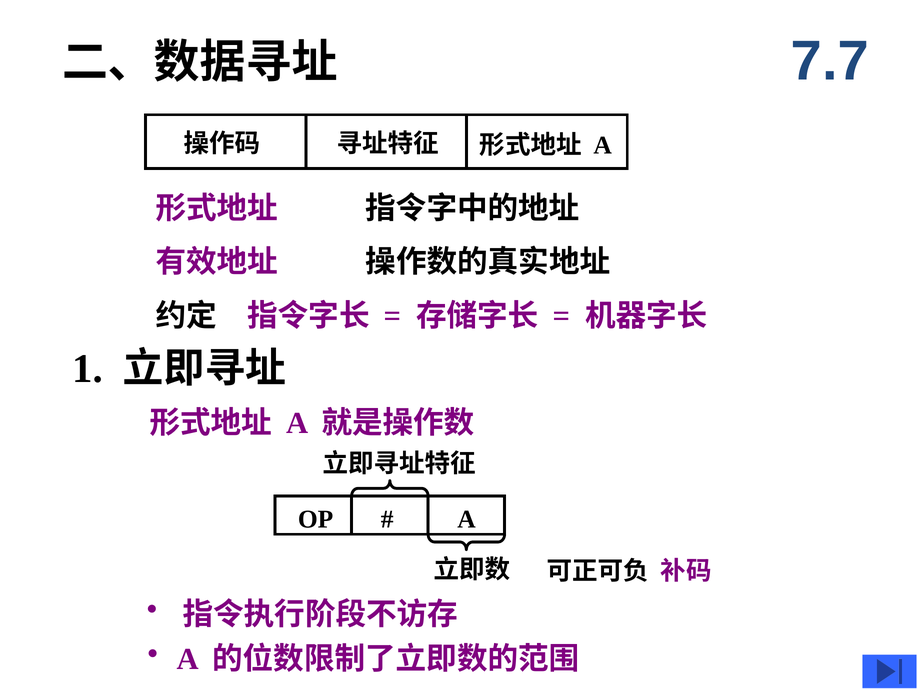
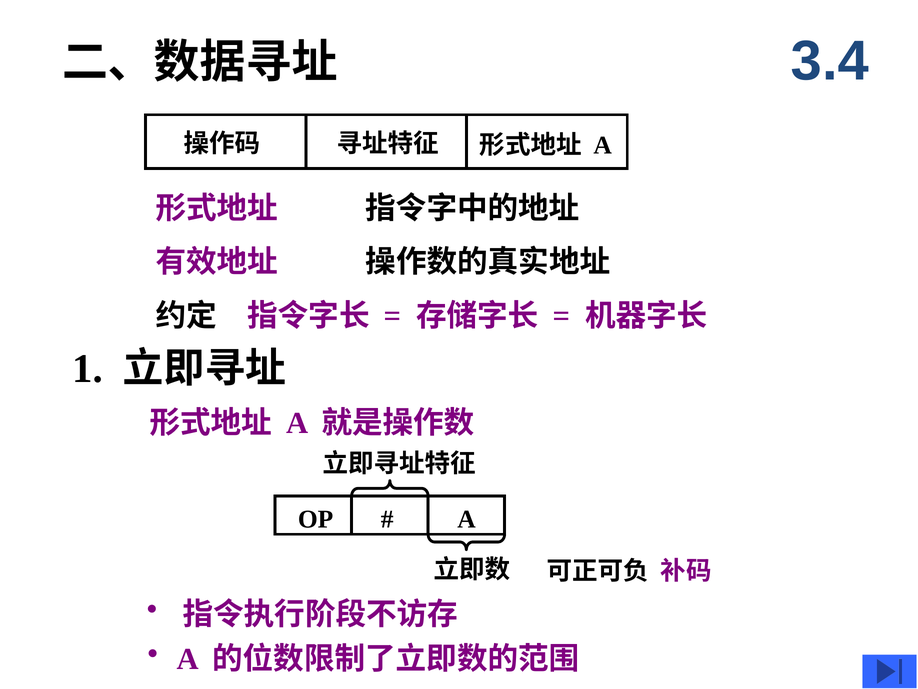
7.7: 7.7 -> 3.4
